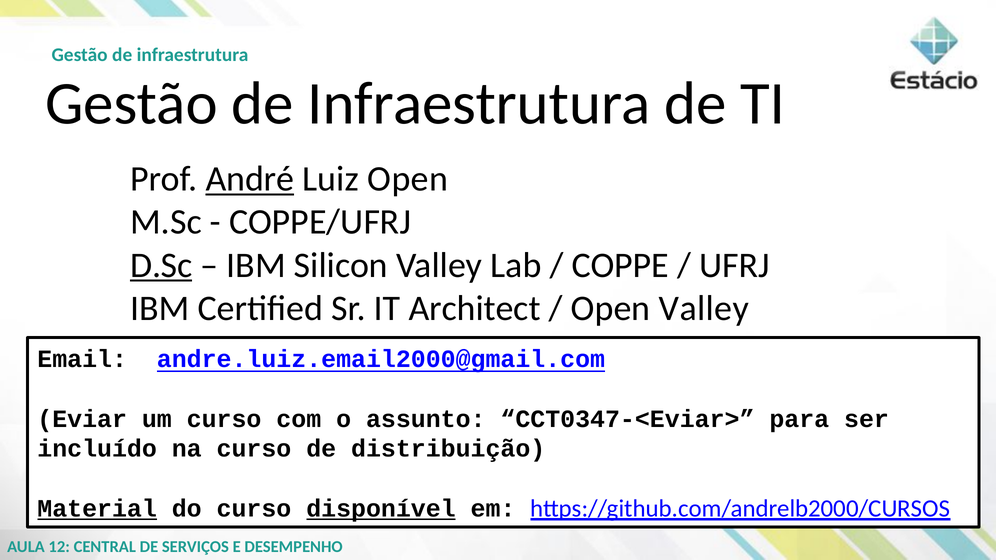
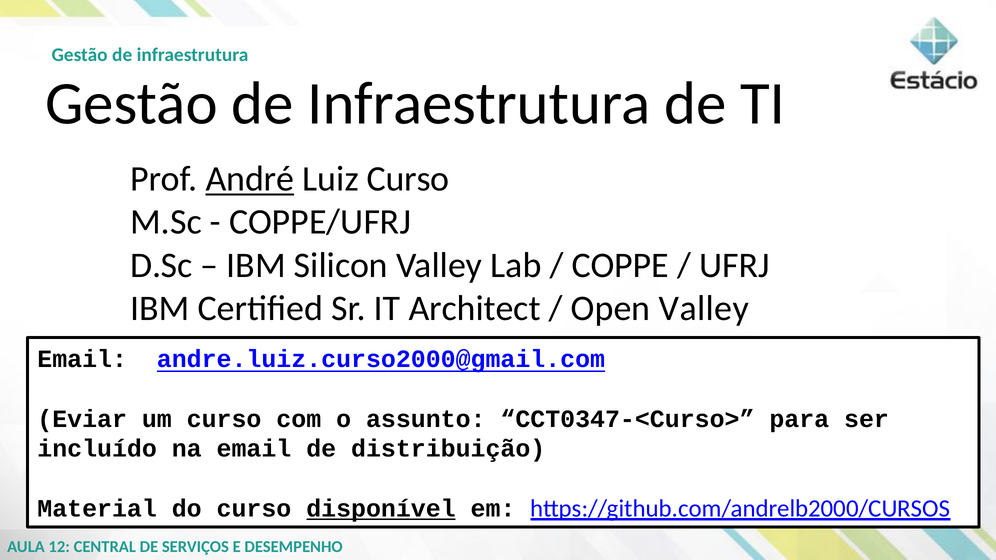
Luiz Open: Open -> Curso
D.Sc underline: present -> none
andre.luiz.email2000@gmail.com: andre.luiz.email2000@gmail.com -> andre.luiz.curso2000@gmail.com
CCT0347-<Eviar>: CCT0347-<Eviar> -> CCT0347-<Curso>
na curso: curso -> email
Material underline: present -> none
